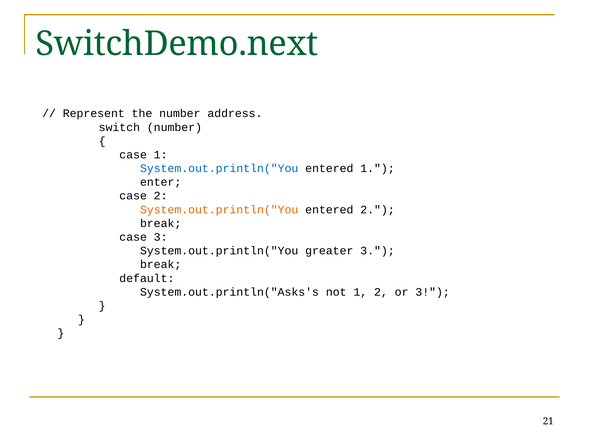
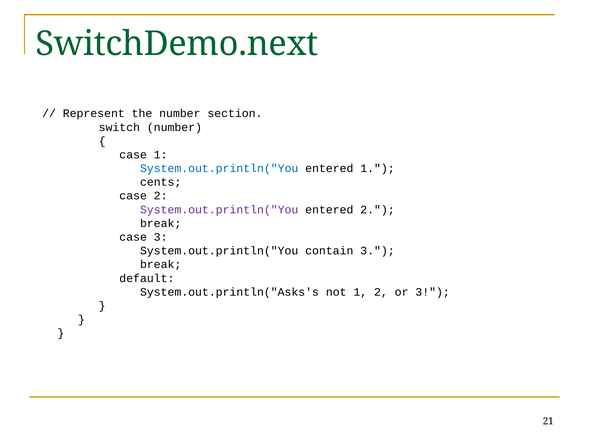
address: address -> section
enter: enter -> cents
System.out.println("You at (219, 210) colour: orange -> purple
greater: greater -> contain
